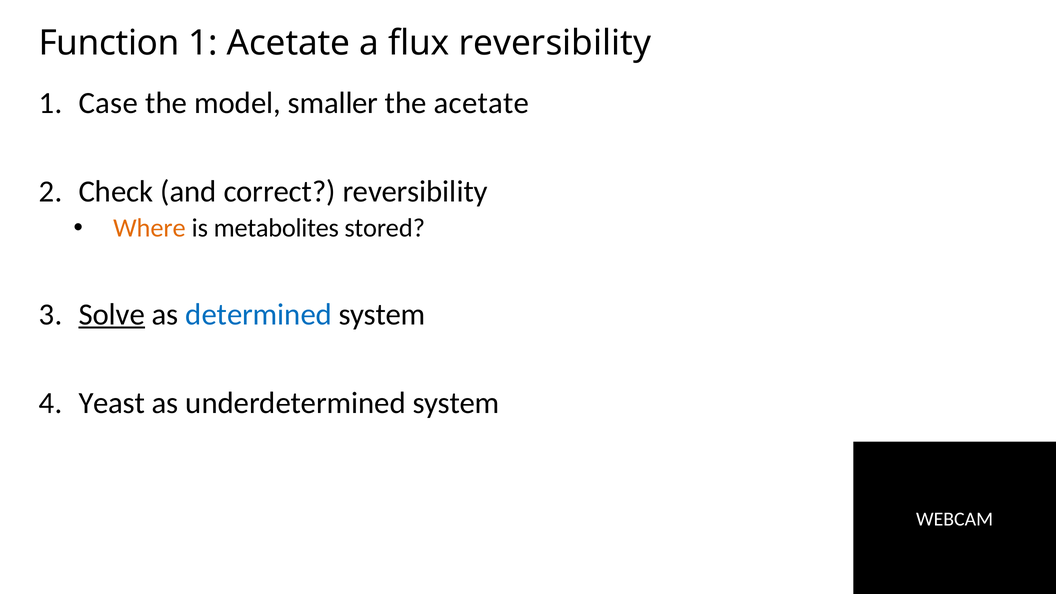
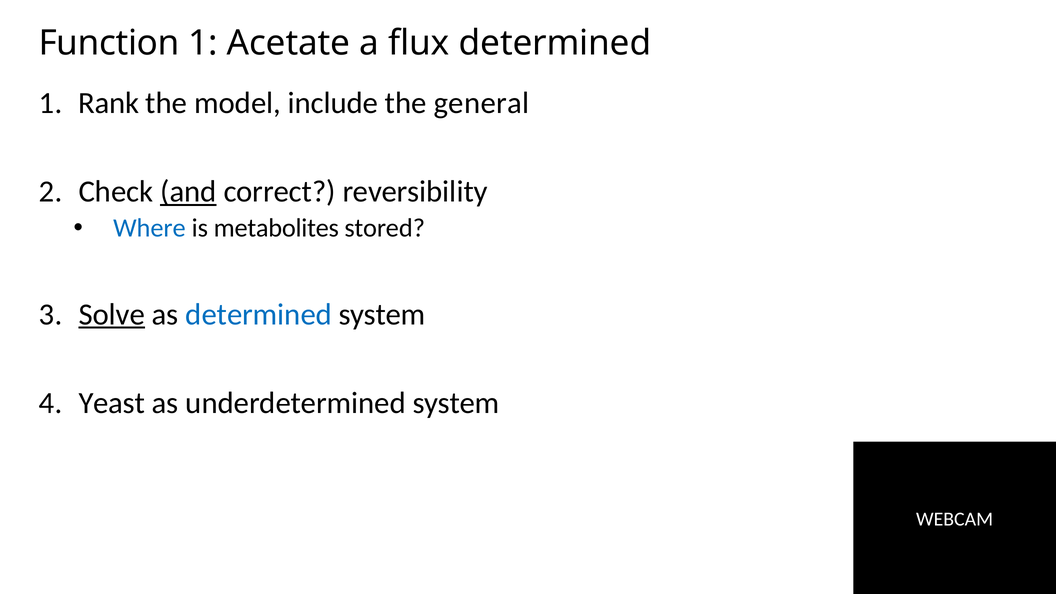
flux reversibility: reversibility -> determined
Case: Case -> Rank
smaller: smaller -> include
the acetate: acetate -> general
and underline: none -> present
Where colour: orange -> blue
